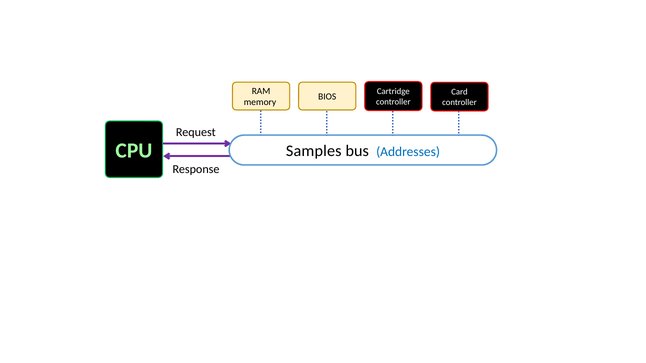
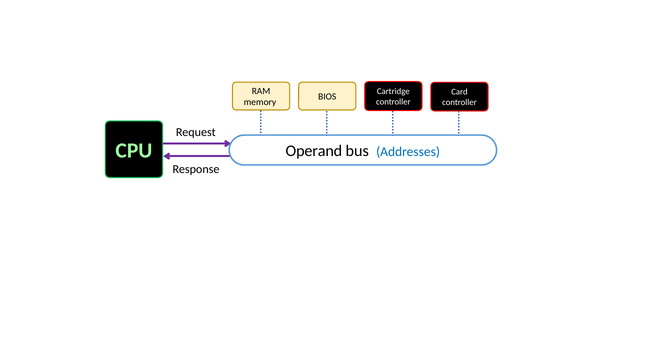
Samples: Samples -> Operand
